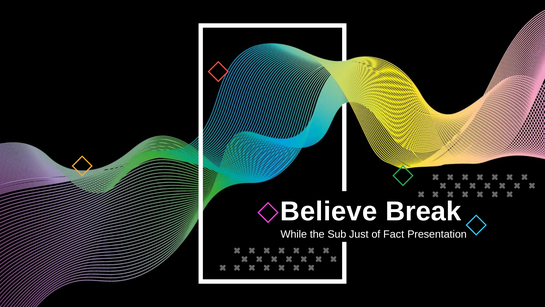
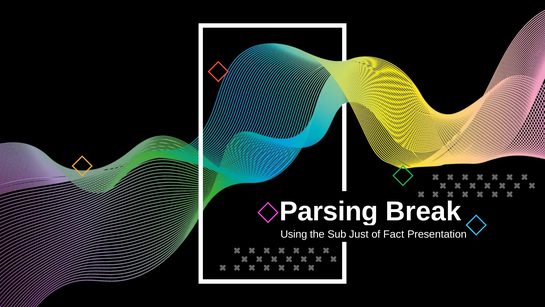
Believe: Believe -> Parsing
While: While -> Using
